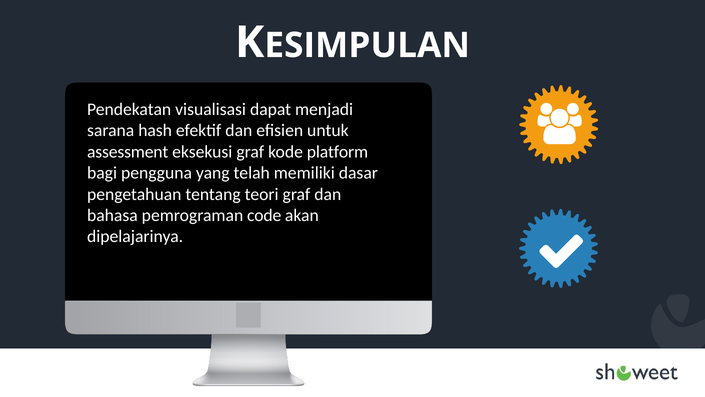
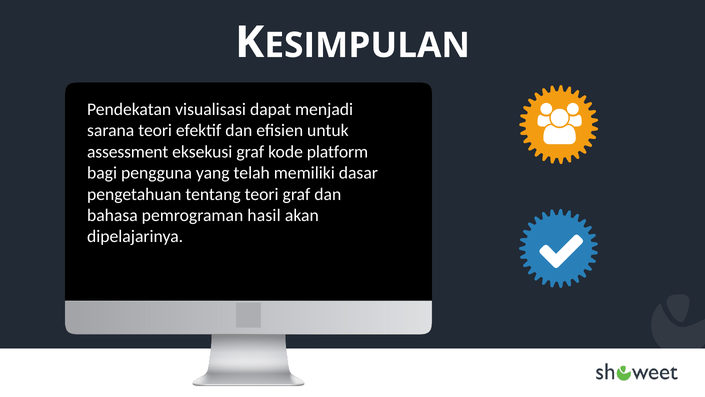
sarana hash: hash -> teori
code: code -> hasil
